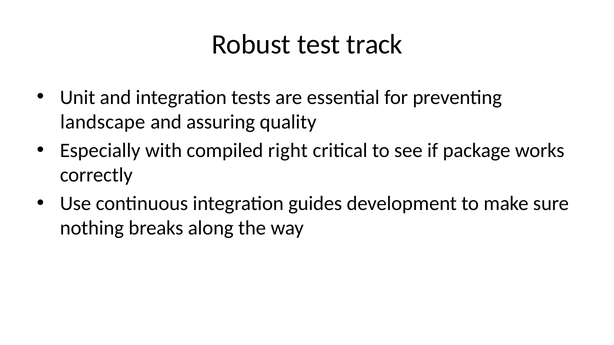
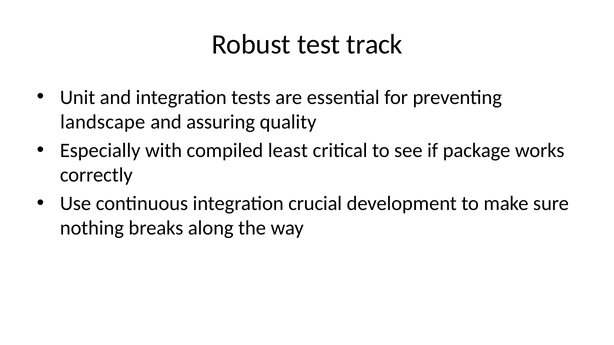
right: right -> least
guides: guides -> crucial
